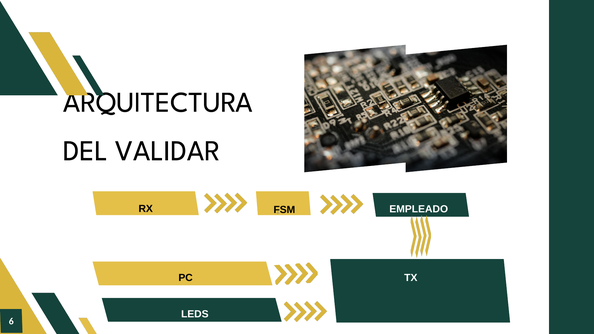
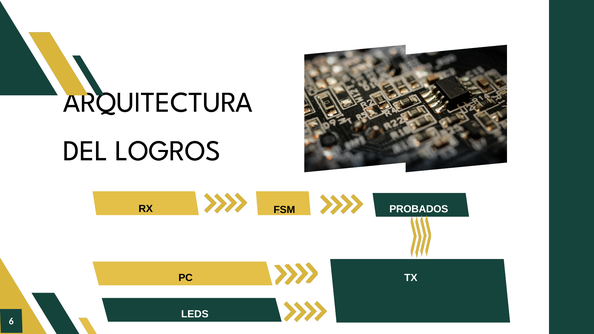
VALIDAR: VALIDAR -> LOGROS
EMPLEADO: EMPLEADO -> PROBADOS
